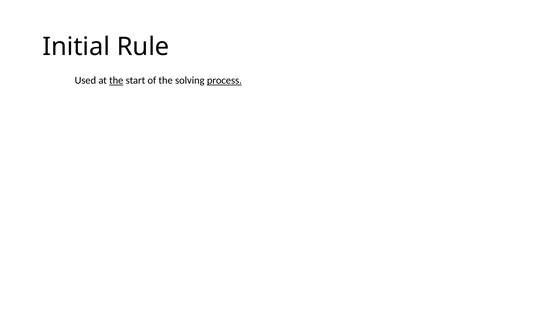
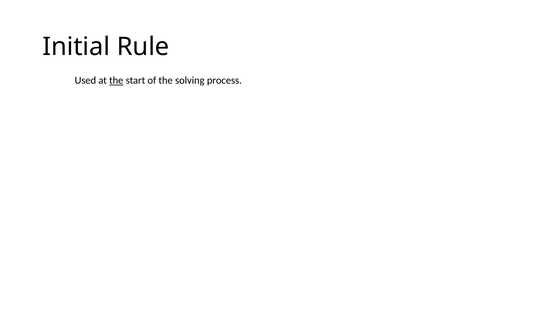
process underline: present -> none
